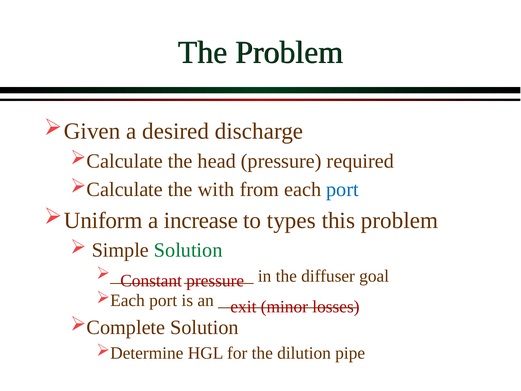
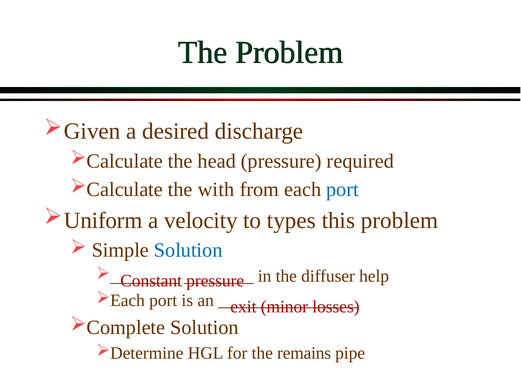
increase: increase -> velocity
Solution at (188, 250) colour: green -> blue
goal: goal -> help
dilution: dilution -> remains
